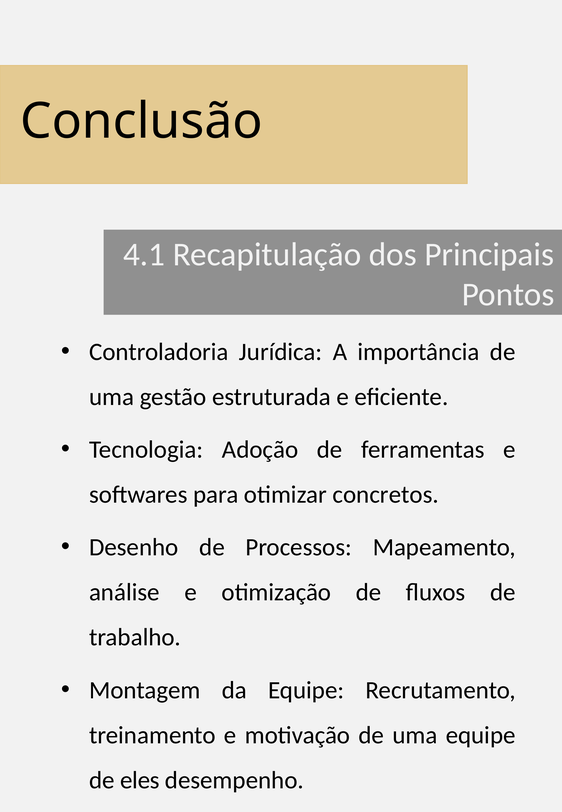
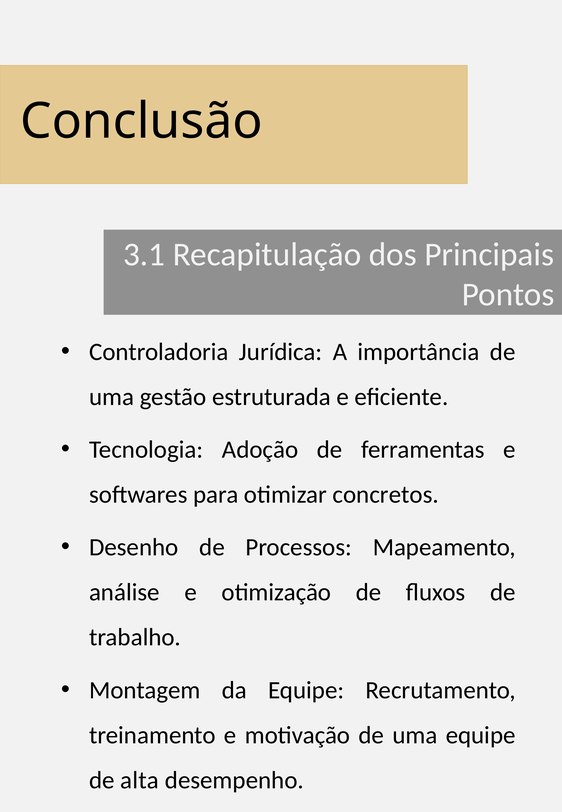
4.1: 4.1 -> 3.1
eles: eles -> alta
